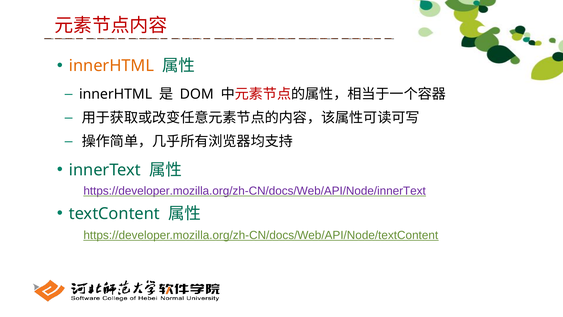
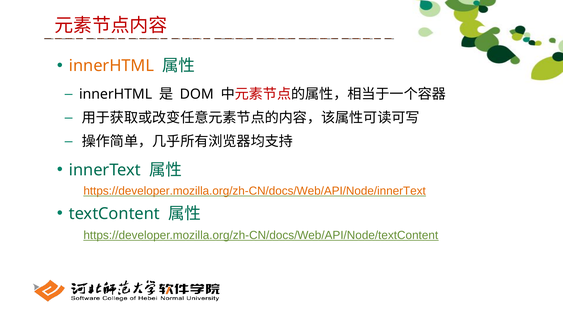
https://developer.mozilla.org/zh-CN/docs/Web/API/Node/innerText colour: purple -> orange
